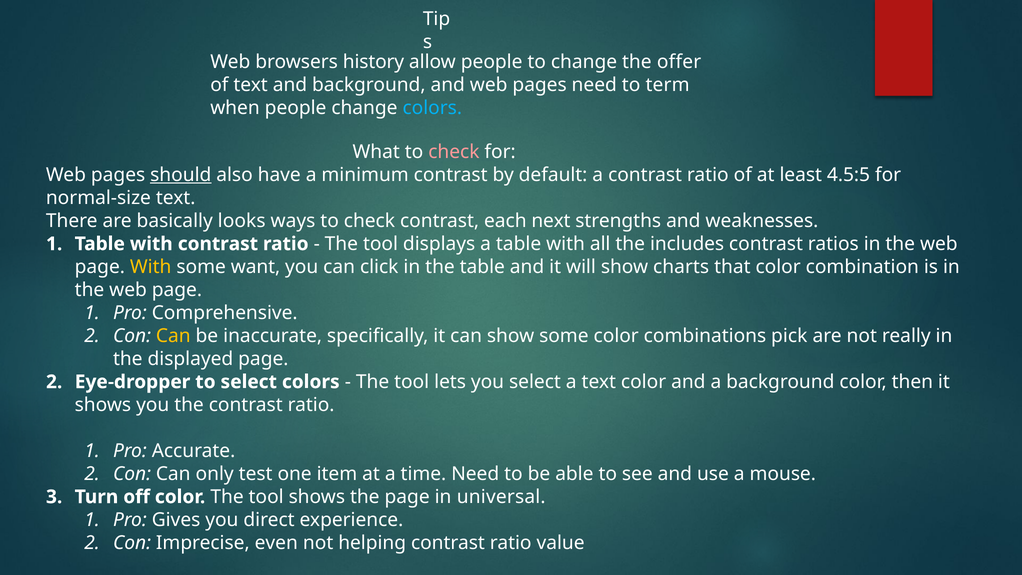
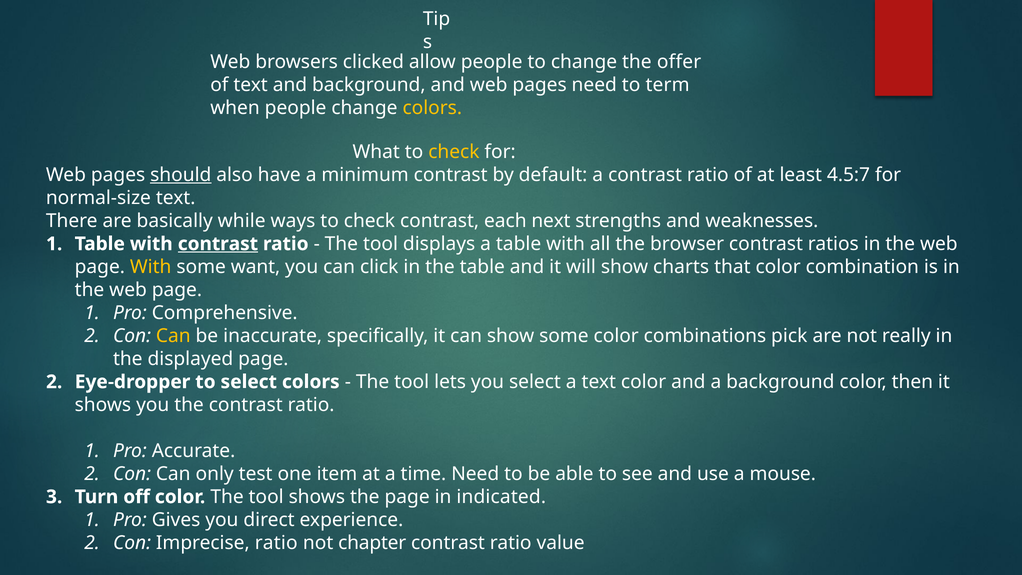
history: history -> clicked
colors at (432, 108) colour: light blue -> yellow
check at (454, 152) colour: pink -> yellow
4.5:5: 4.5:5 -> 4.5:7
looks: looks -> while
contrast at (218, 244) underline: none -> present
includes: includes -> browser
universal: universal -> indicated
Imprecise even: even -> ratio
helping: helping -> chapter
